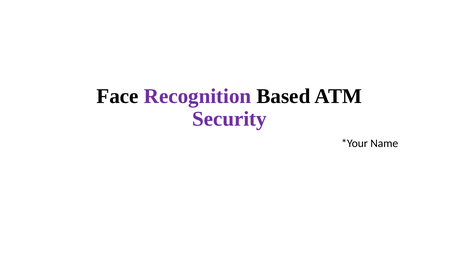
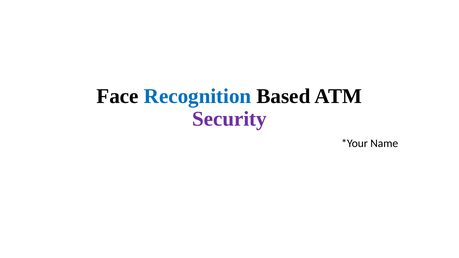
Recognition colour: purple -> blue
